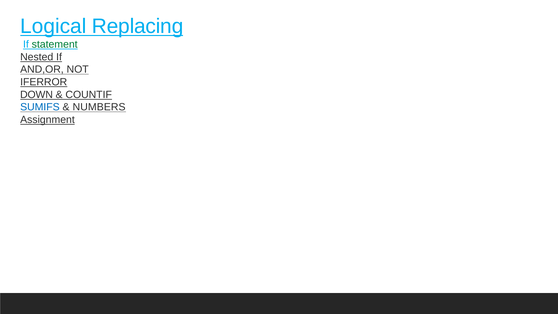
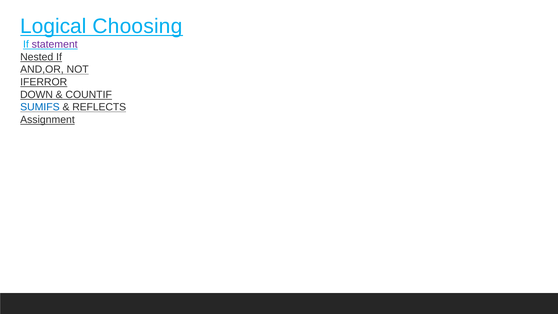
Replacing: Replacing -> Choosing
statement colour: green -> purple
NUMBERS: NUMBERS -> REFLECTS
